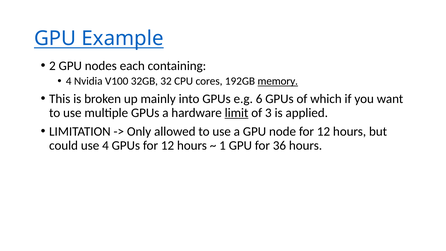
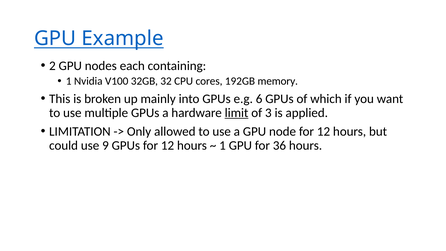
4 at (69, 81): 4 -> 1
memory underline: present -> none
use 4: 4 -> 9
